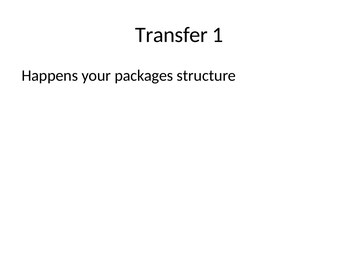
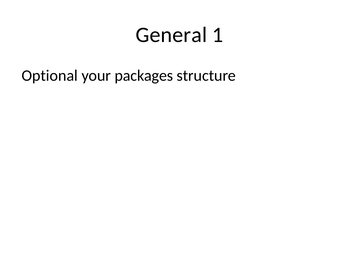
Transfer: Transfer -> General
Happens: Happens -> Optional
